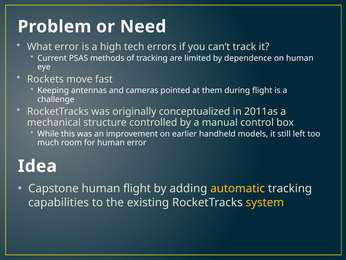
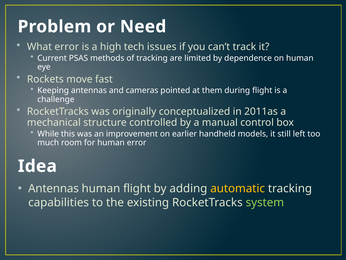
errors: errors -> issues
Capstone at (53, 188): Capstone -> Antennas
system colour: yellow -> light green
